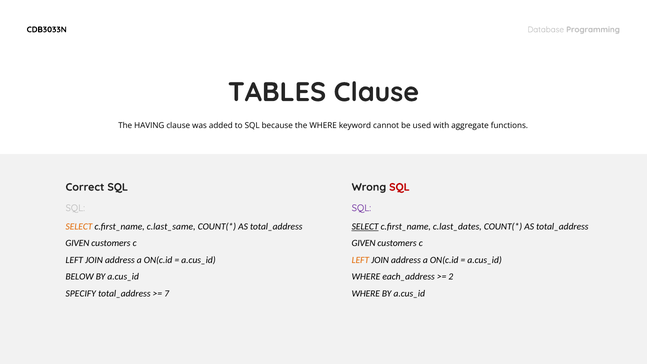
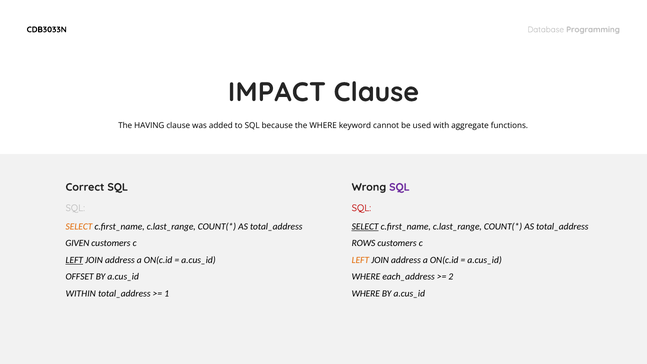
TABLES: TABLES -> IMPACT
SQL at (399, 187) colour: red -> purple
SQL at (361, 208) colour: purple -> red
c.last_same at (171, 226): c.last_same -> c.last_range
c.last_dates at (457, 226): c.last_dates -> c.last_range
GIVEN at (364, 243): GIVEN -> ROWS
LEFT at (74, 260) underline: none -> present
BELOW: BELOW -> OFFSET
SPECIFY: SPECIFY -> WITHIN
7: 7 -> 1
